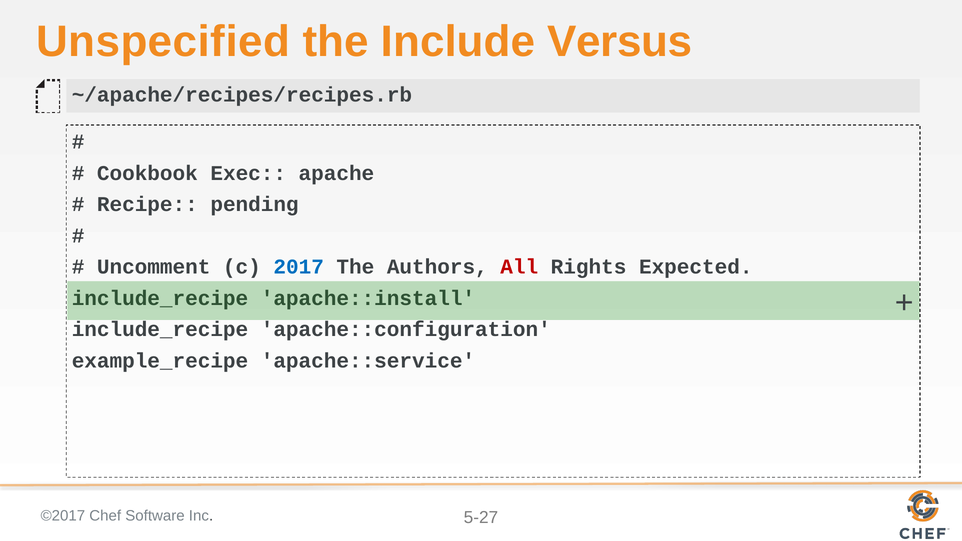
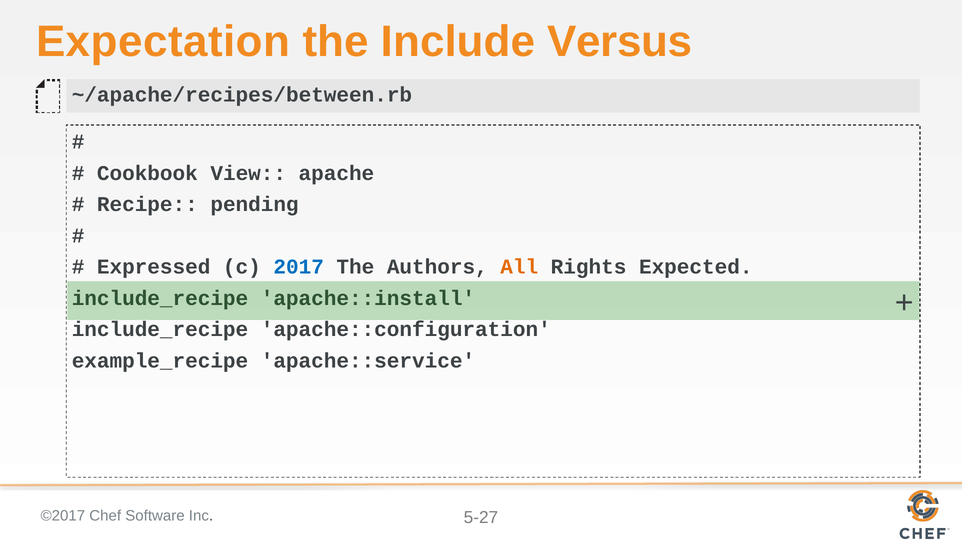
Unspecified: Unspecified -> Expectation
~/apache/recipes/recipes.rb: ~/apache/recipes/recipes.rb -> ~/apache/recipes/between.rb
Exec: Exec -> View
Uncomment: Uncomment -> Expressed
All colour: red -> orange
